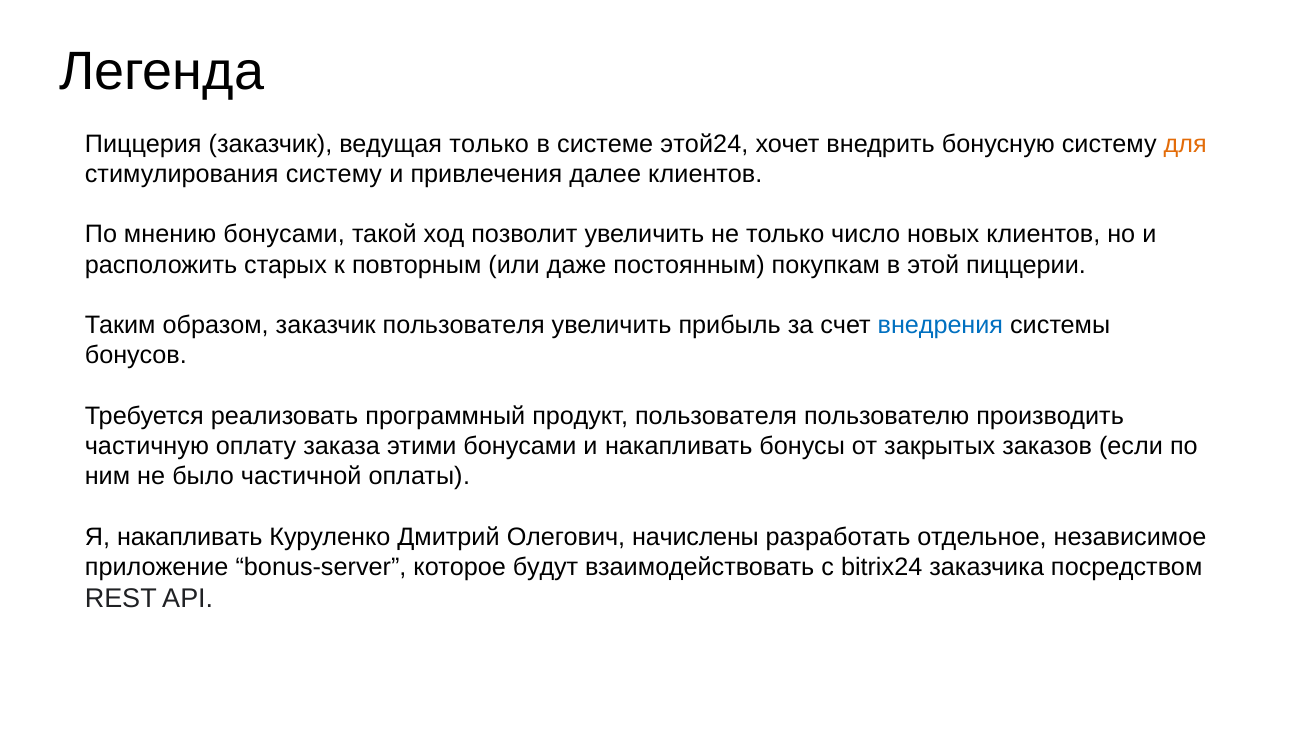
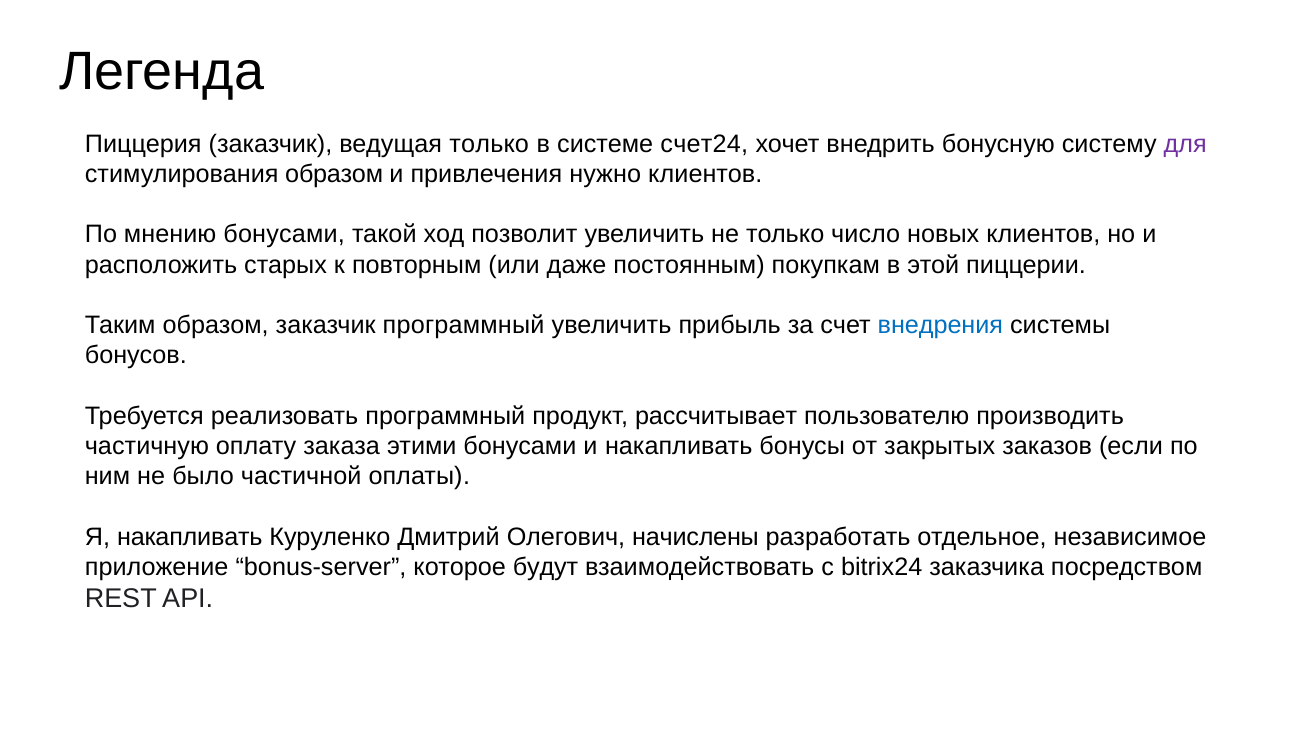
этой24: этой24 -> счет24
для colour: orange -> purple
стимулирования систему: систему -> образом
далее: далее -> нужно
заказчик пользователя: пользователя -> программный
продукт пользователя: пользователя -> рассчитывает
